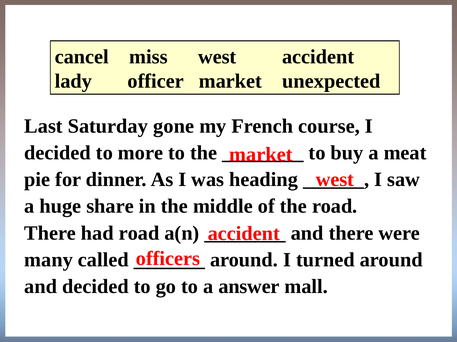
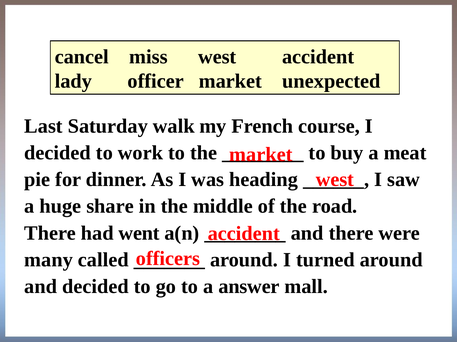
gone: gone -> walk
more: more -> work
had road: road -> went
